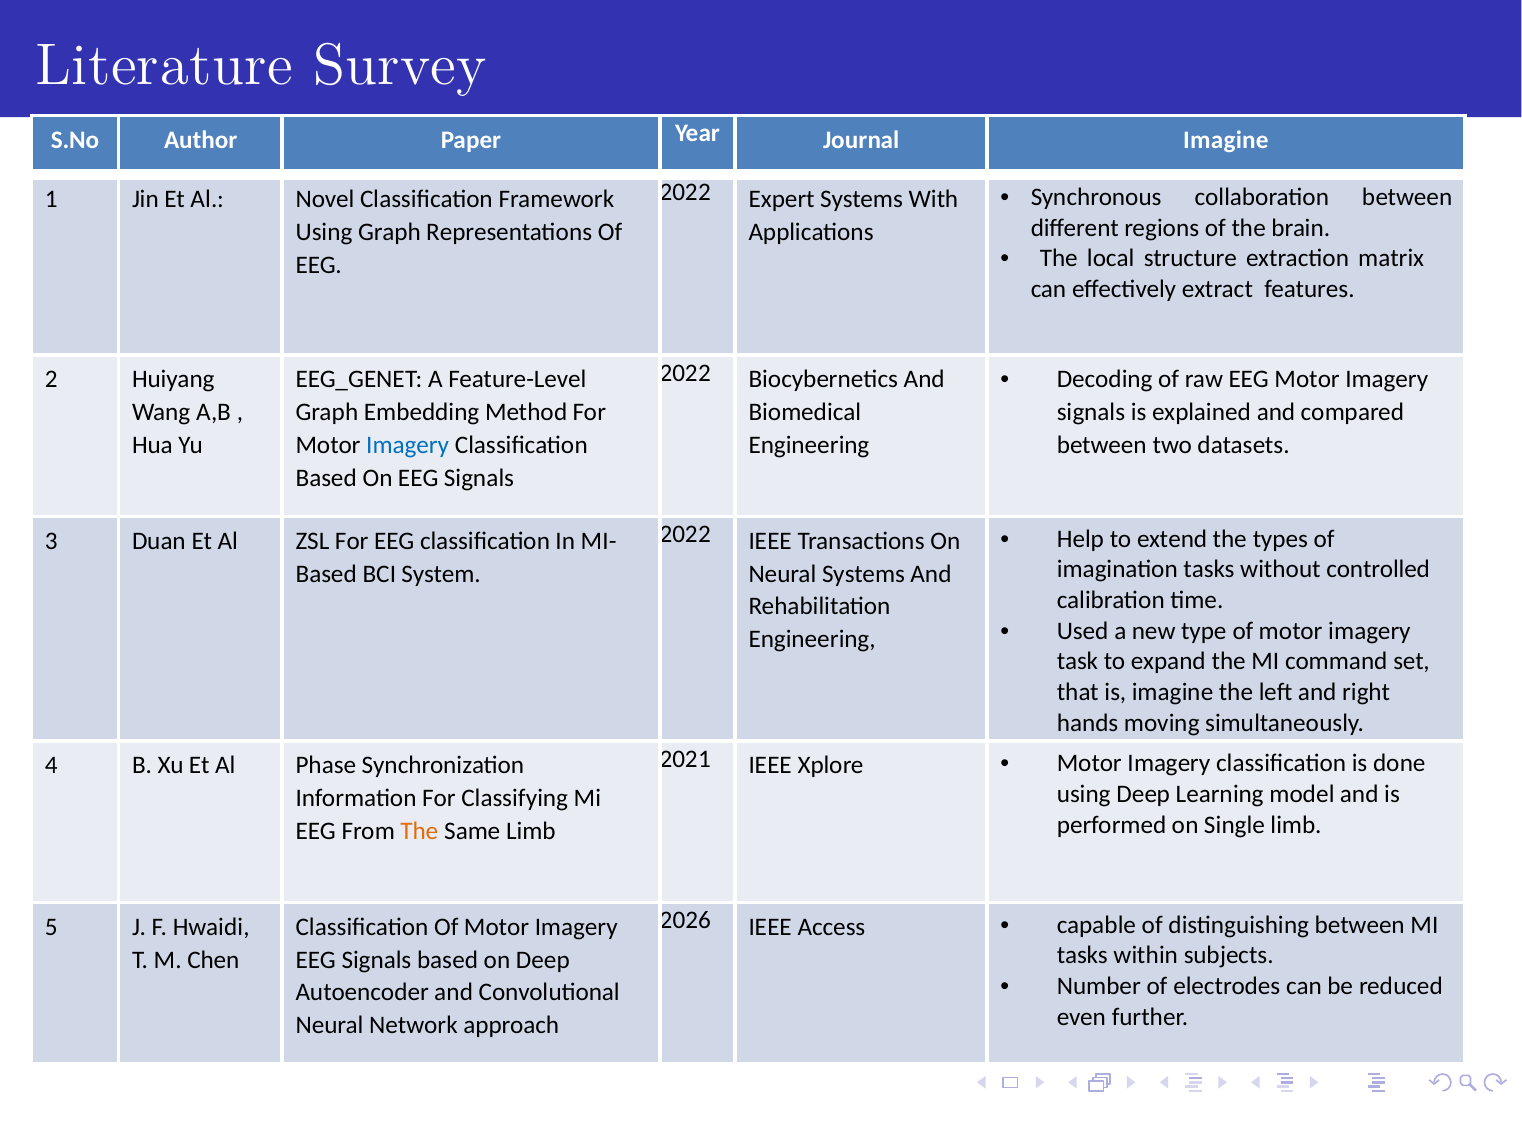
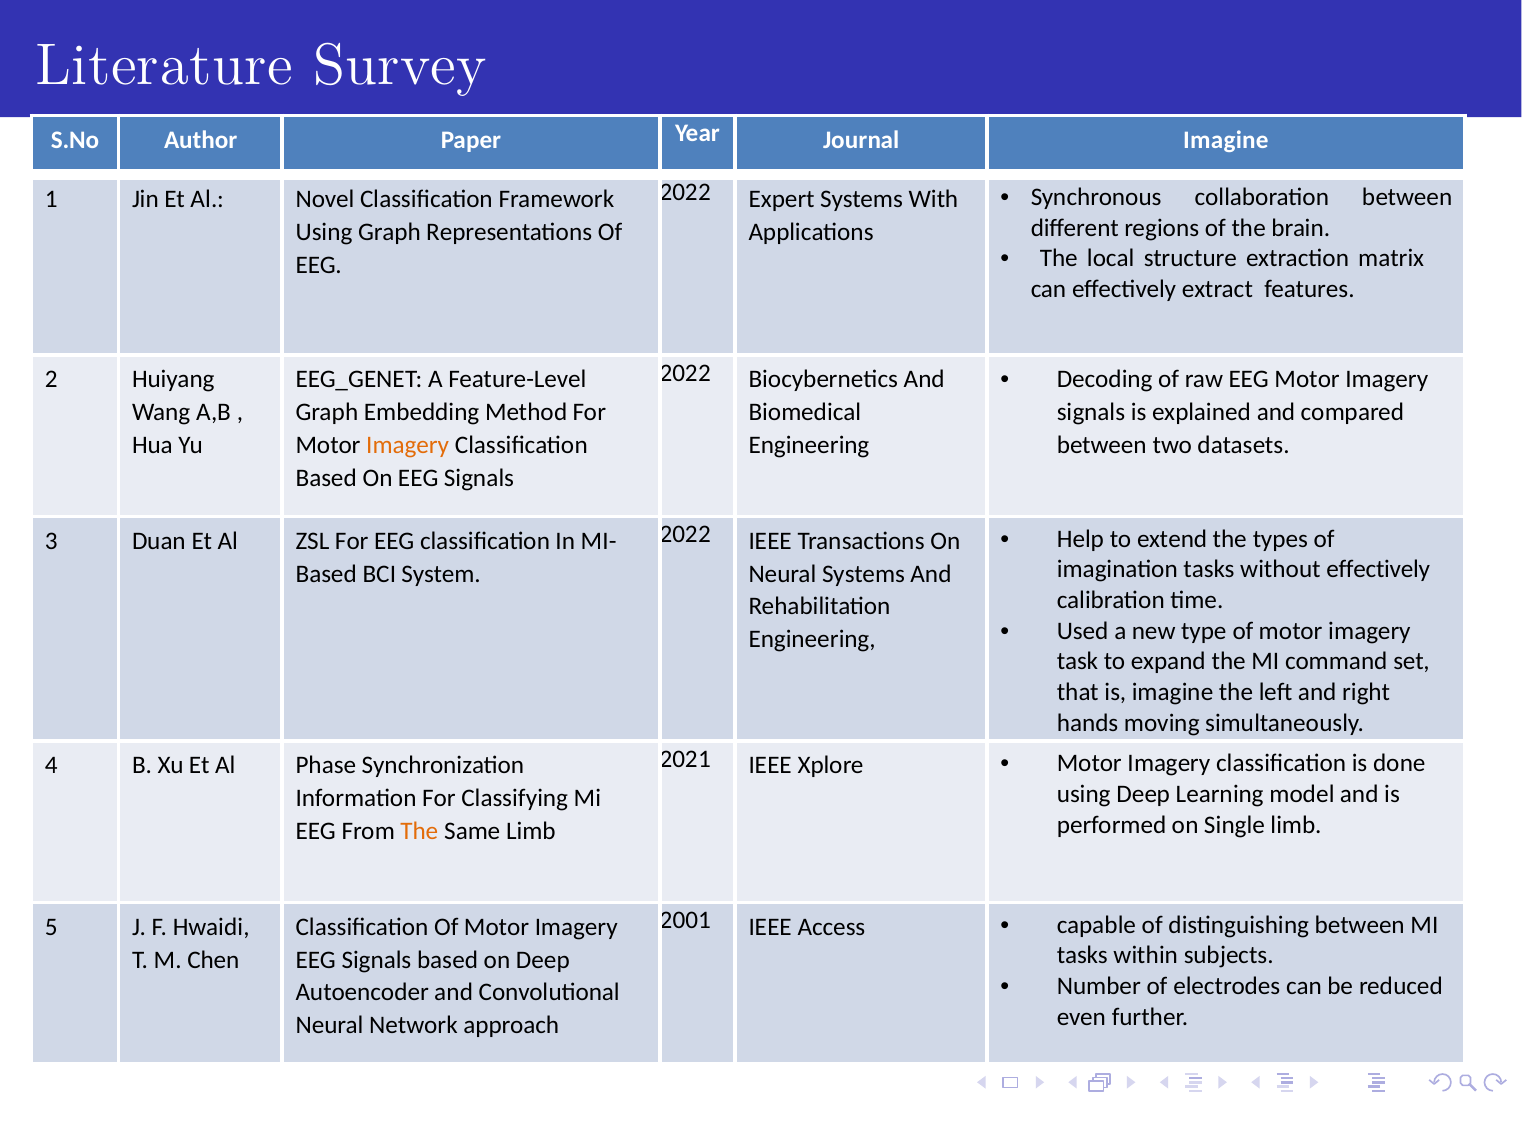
Imagery at (408, 445) colour: blue -> orange
without controlled: controlled -> effectively
2026: 2026 -> 2001
